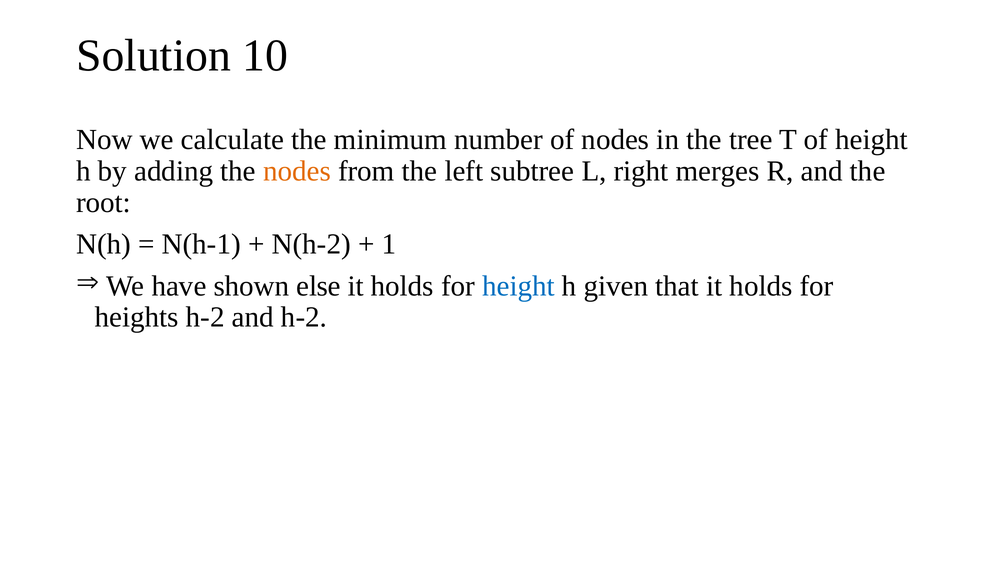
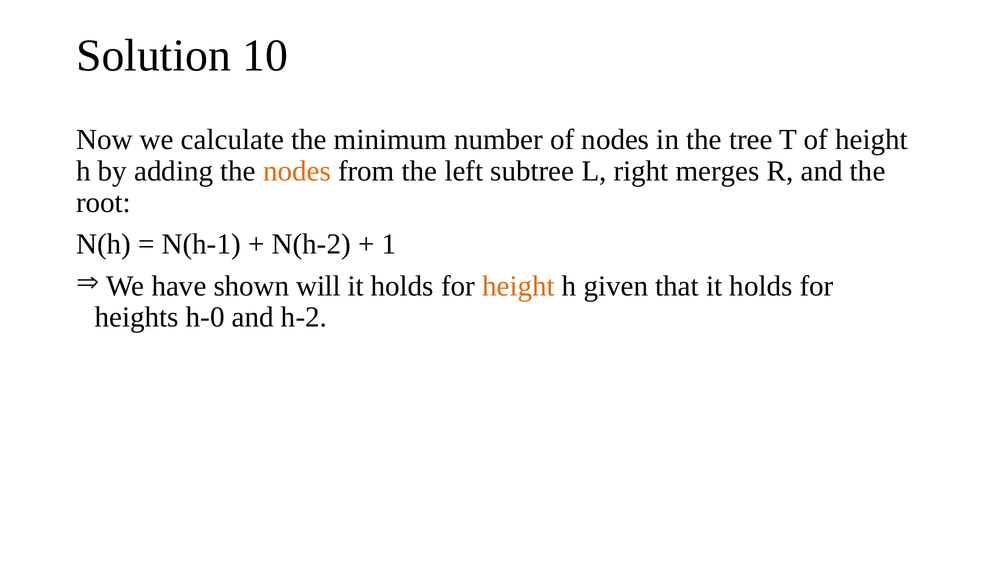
else: else -> will
height at (518, 286) colour: blue -> orange
heights h-2: h-2 -> h-0
